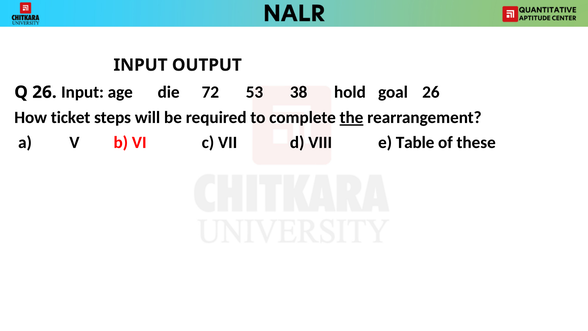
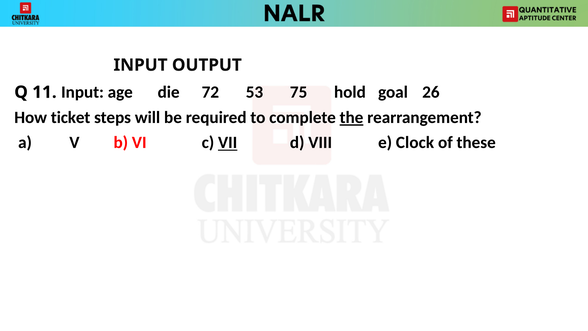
Q 26: 26 -> 11
38: 38 -> 75
VII underline: none -> present
Table: Table -> Clock
